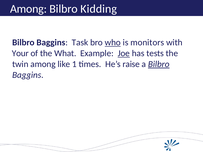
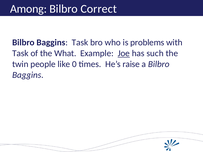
Kidding: Kidding -> Correct
who underline: present -> none
monitors: monitors -> problems
Your at (20, 53): Your -> Task
tests: tests -> such
twin among: among -> people
1: 1 -> 0
Bilbro at (159, 64) underline: present -> none
